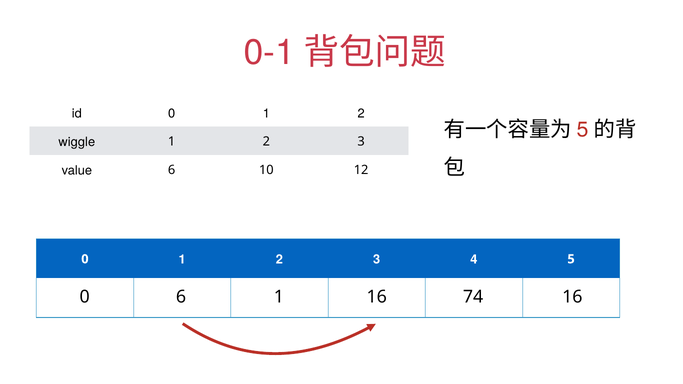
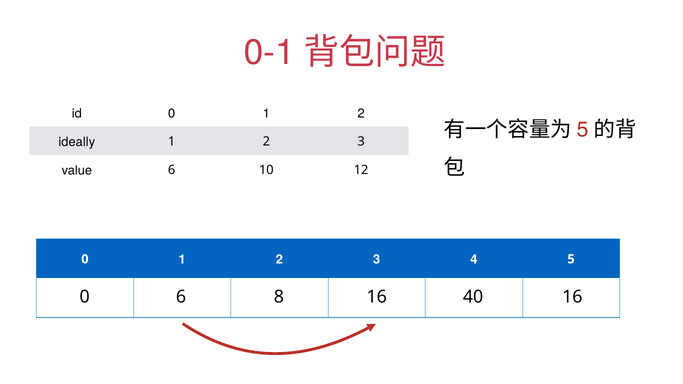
wiggle: wiggle -> ideally
6 1: 1 -> 8
74: 74 -> 40
